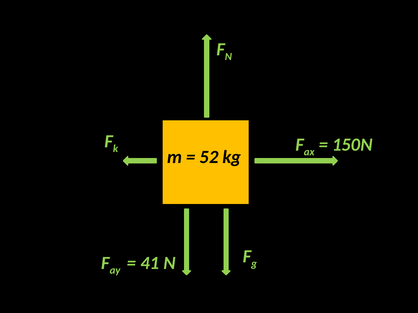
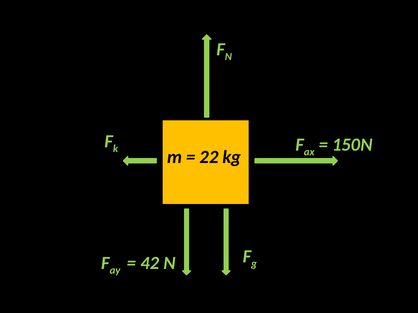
52: 52 -> 22
41: 41 -> 42
